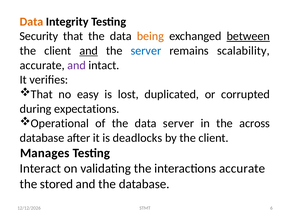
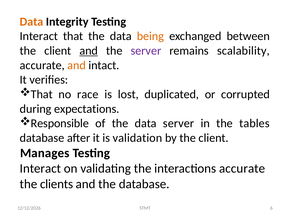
Security at (39, 36): Security -> Interact
between underline: present -> none
server at (146, 51) colour: blue -> purple
and at (77, 65) colour: purple -> orange
easy: easy -> race
Operational: Operational -> Responsible
across: across -> tables
deadlocks: deadlocks -> validation
stored: stored -> clients
